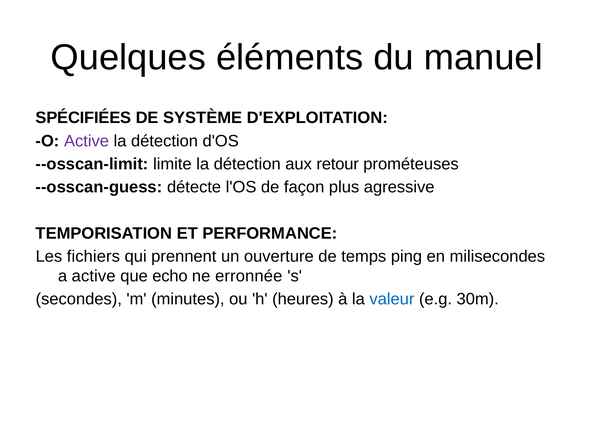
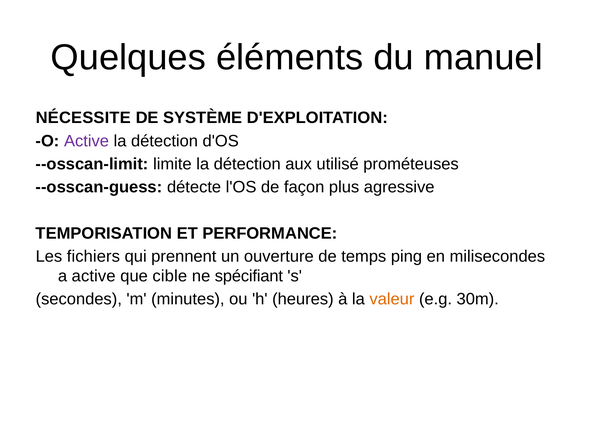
SPÉCIFIÉES: SPÉCIFIÉES -> NÉCESSITE
retour: retour -> utilisé
echo: echo -> cible
erronnée: erronnée -> spécifiant
valeur colour: blue -> orange
